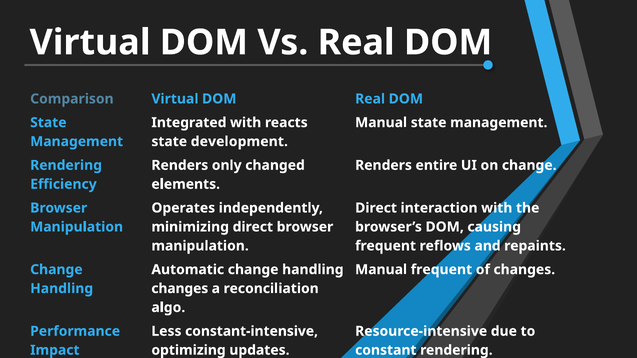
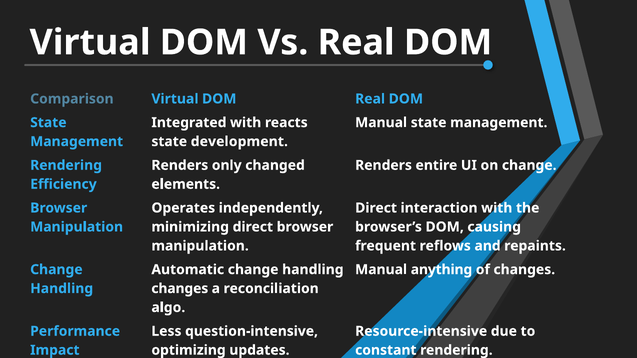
Manual frequent: frequent -> anything
constant-intensive: constant-intensive -> question-intensive
